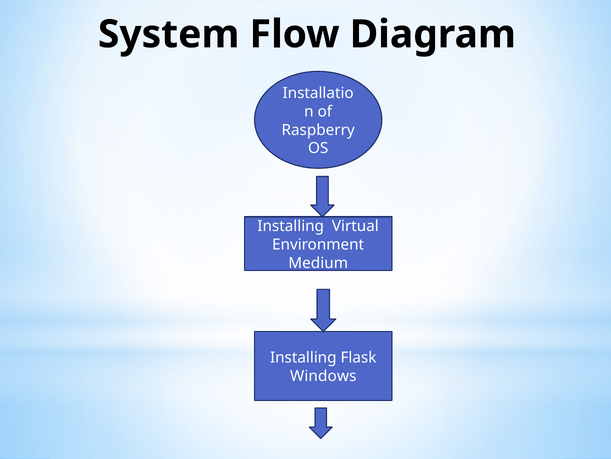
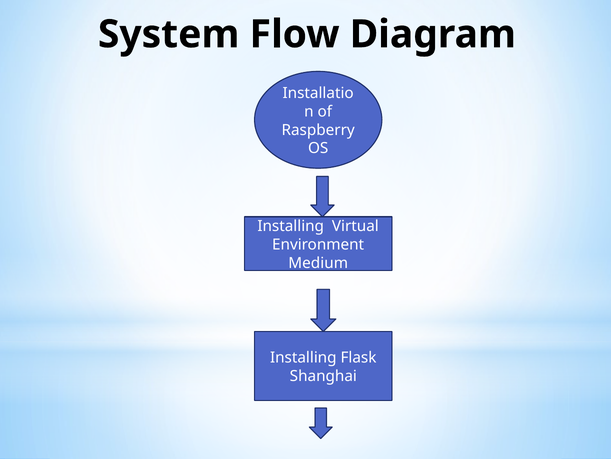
Windows: Windows -> Shanghai
